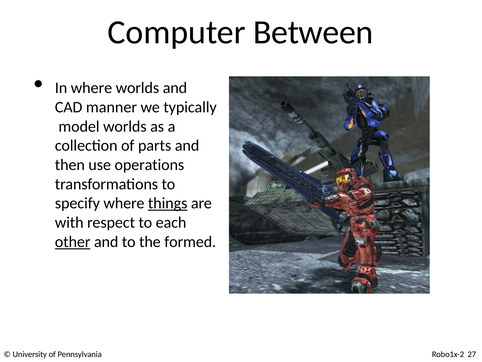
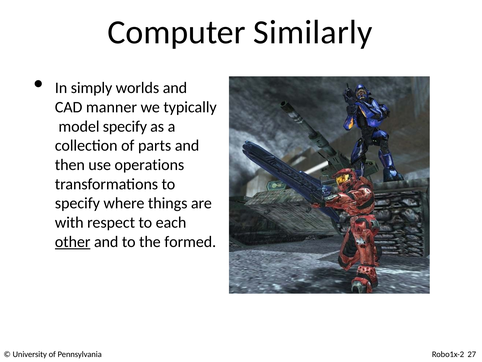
Between: Between -> Similarly
In where: where -> simply
model worlds: worlds -> specify
things underline: present -> none
